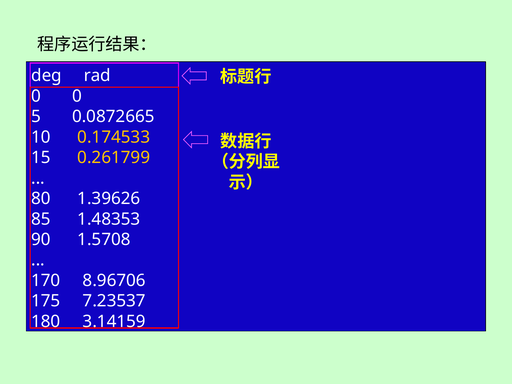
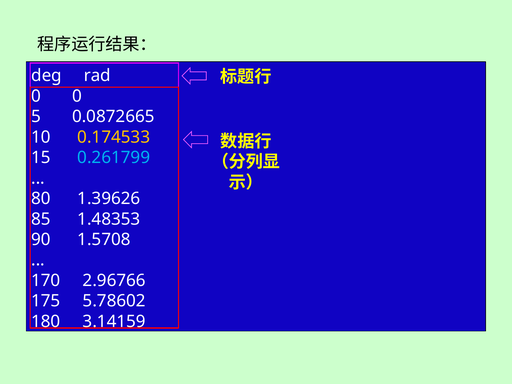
0.261799 colour: yellow -> light blue
8.96706: 8.96706 -> 2.96766
7.23537: 7.23537 -> 5.78602
